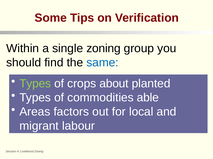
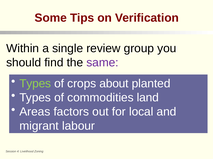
single zoning: zoning -> review
same colour: blue -> purple
able: able -> land
